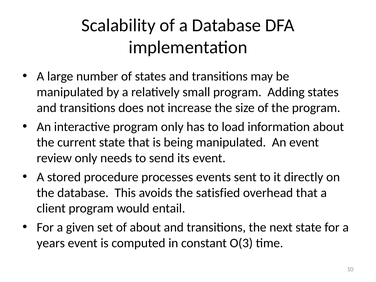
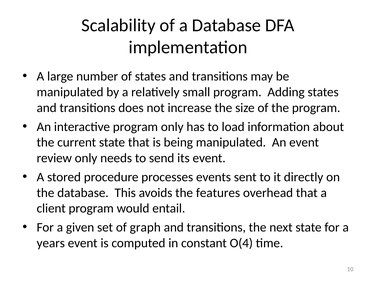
satisfied: satisfied -> features
of about: about -> graph
O(3: O(3 -> O(4
